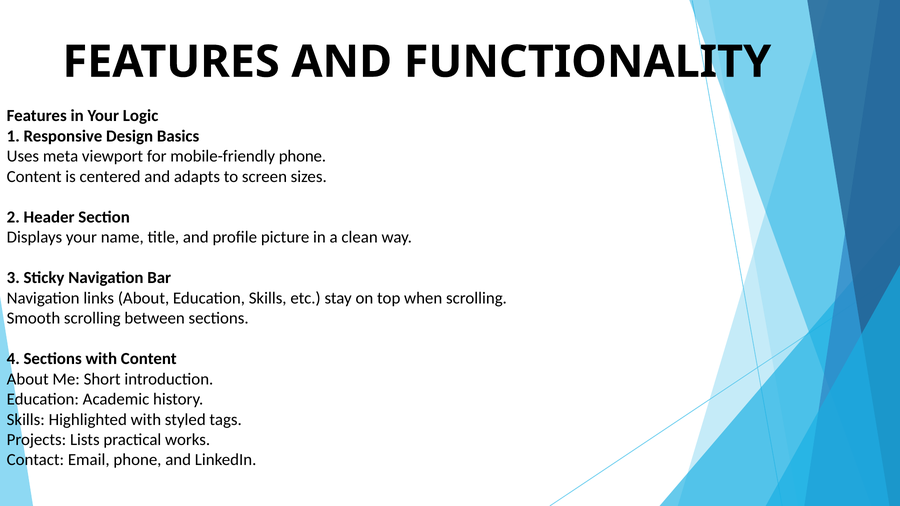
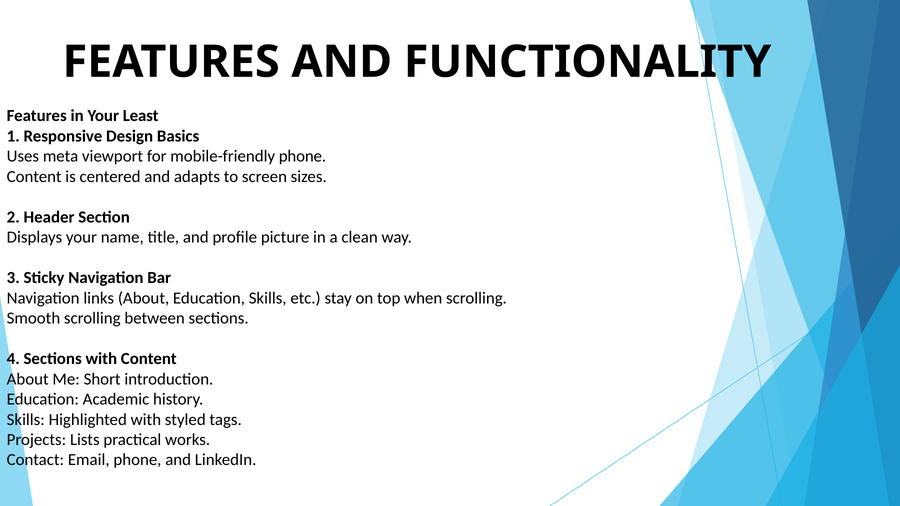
Logic: Logic -> Least
